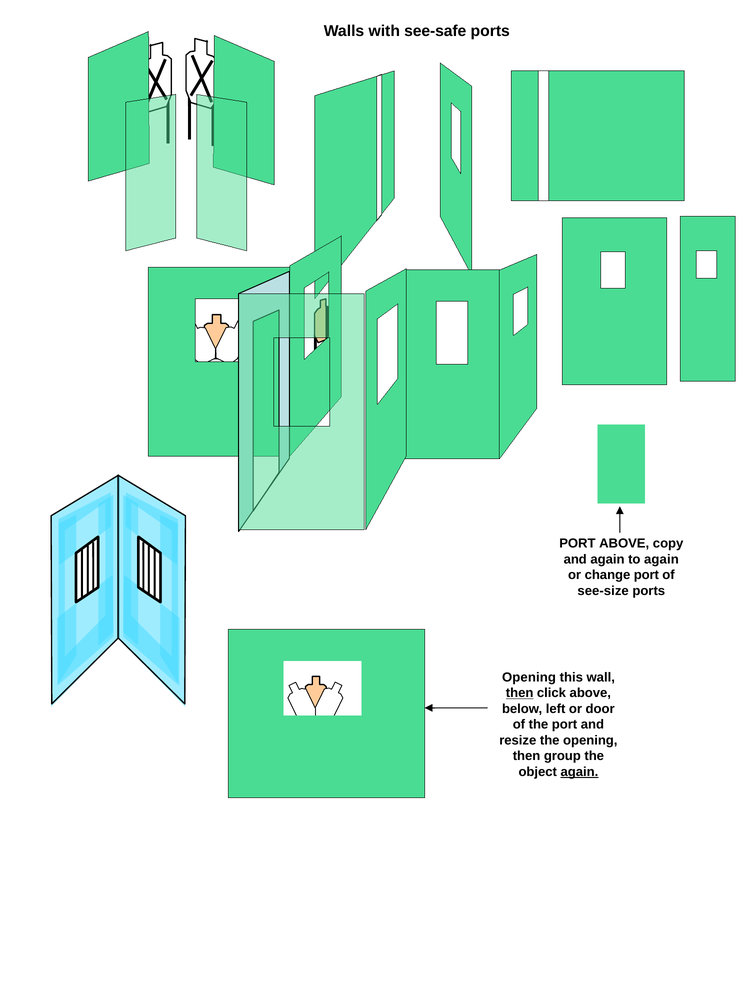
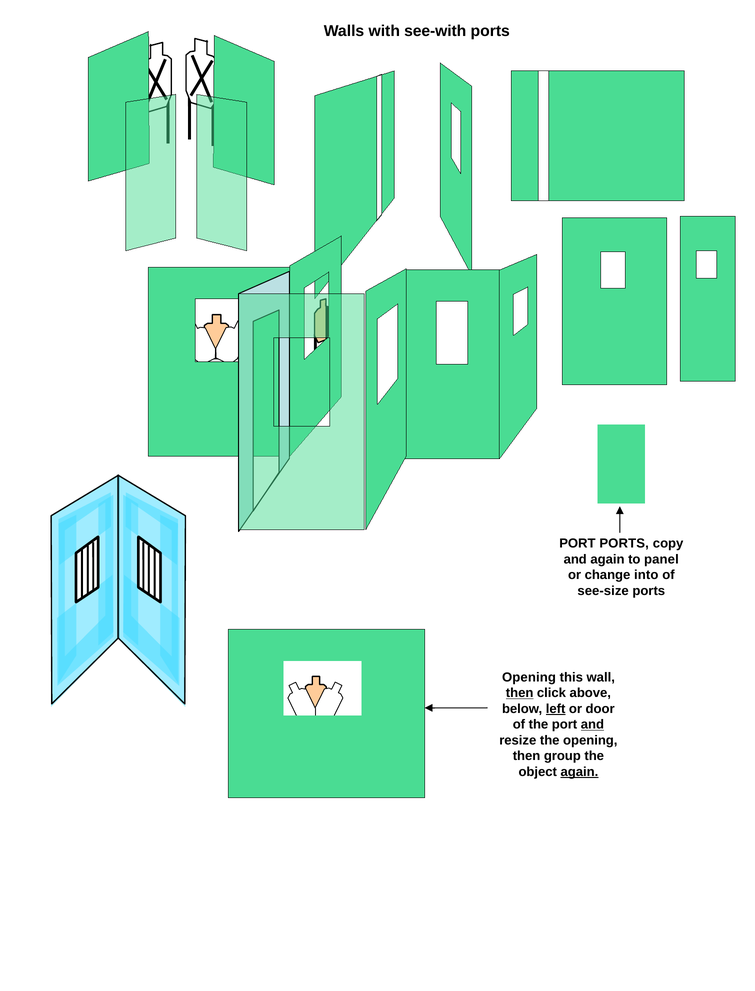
see-safe: see-safe -> see-with
PORT ABOVE: ABOVE -> PORTS
to again: again -> panel
change port: port -> into
left underline: none -> present
and at (592, 725) underline: none -> present
